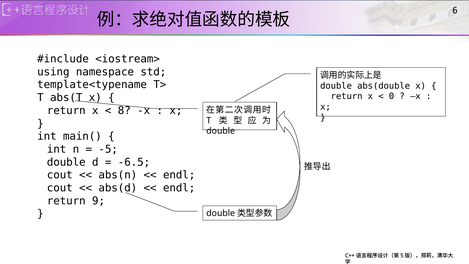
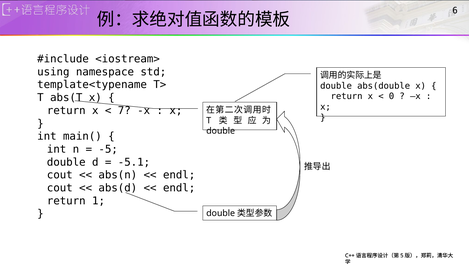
8: 8 -> 7
-6.5: -6.5 -> -5.1
9: 9 -> 1
